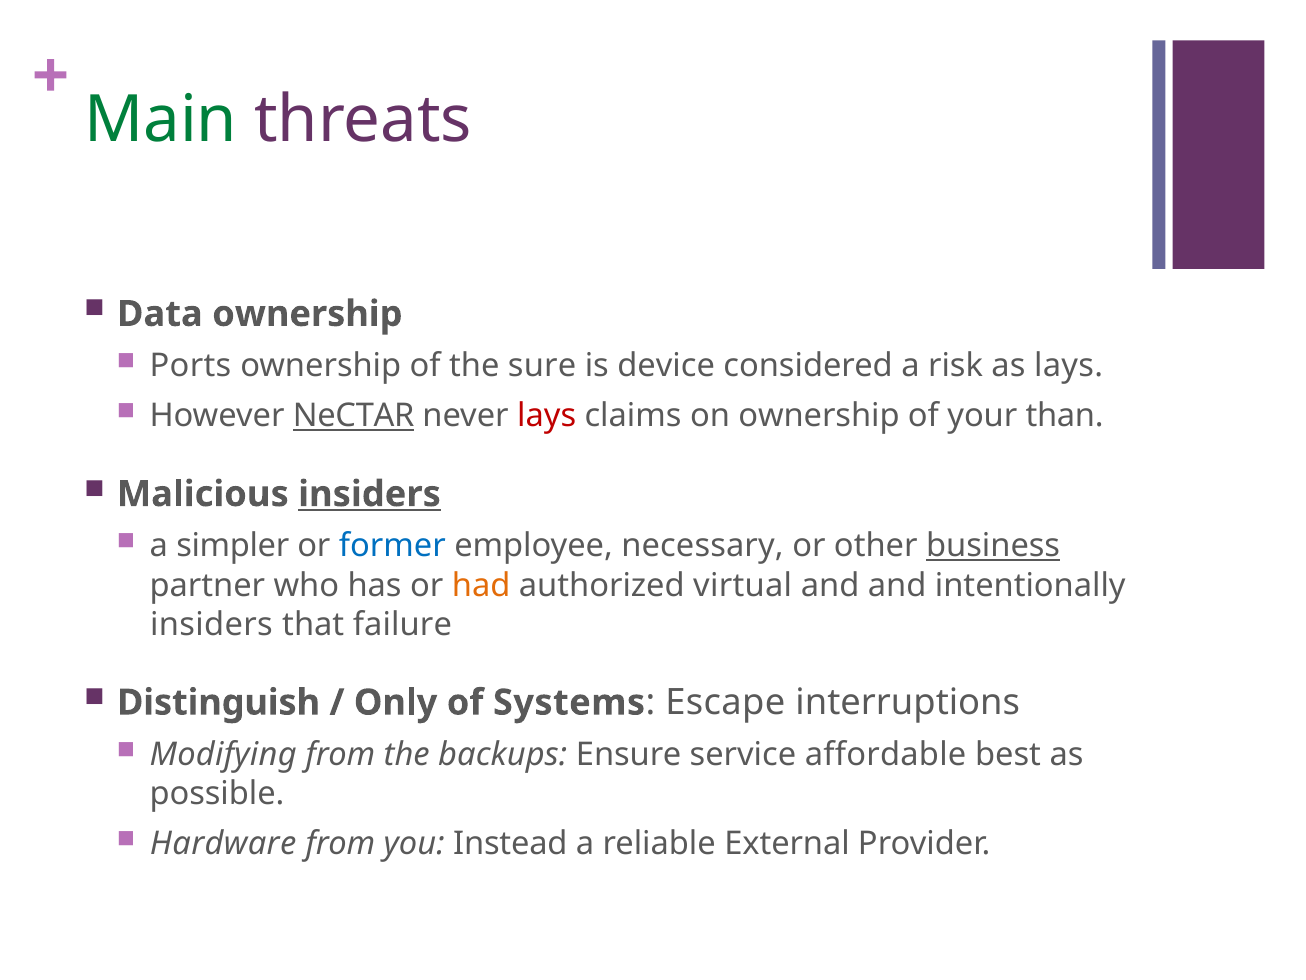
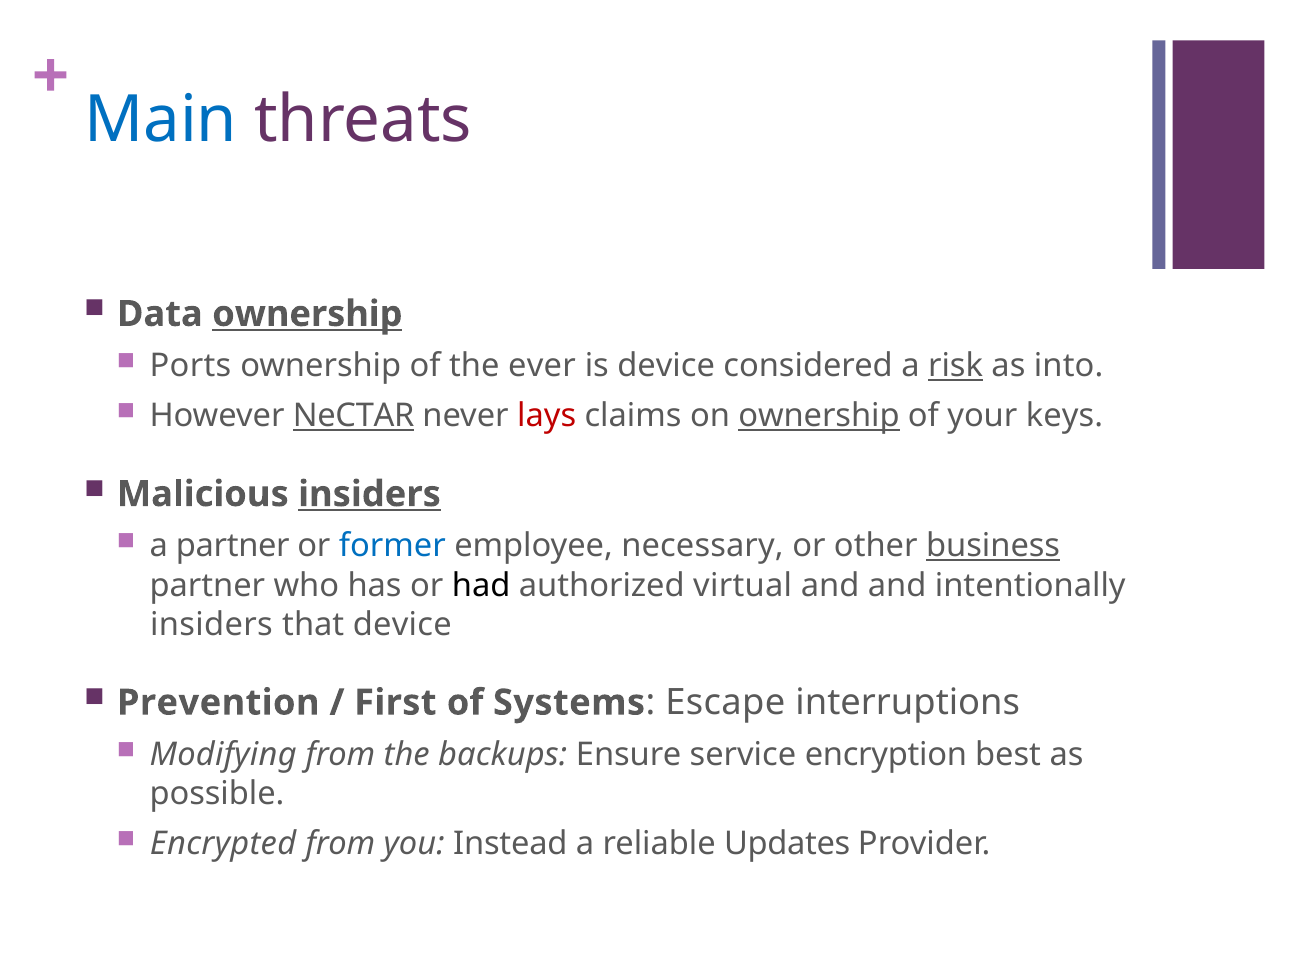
Main colour: green -> blue
ownership at (307, 314) underline: none -> present
sure: sure -> ever
risk underline: none -> present
as lays: lays -> into
ownership at (819, 416) underline: none -> present
than: than -> keys
a simpler: simpler -> partner
had colour: orange -> black
that failure: failure -> device
Distinguish: Distinguish -> Prevention
Only: Only -> First
affordable: affordable -> encryption
Hardware: Hardware -> Encrypted
External: External -> Updates
